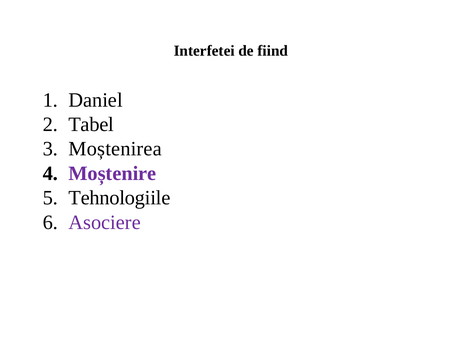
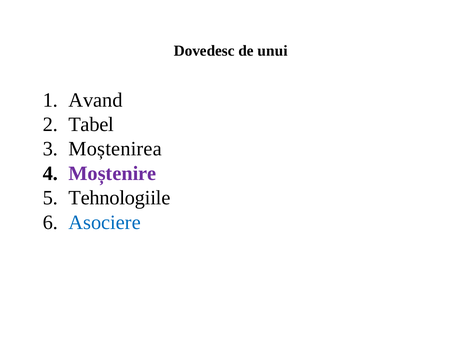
Interfetei: Interfetei -> Dovedesc
fiind: fiind -> unui
Daniel: Daniel -> Avand
Asociere colour: purple -> blue
